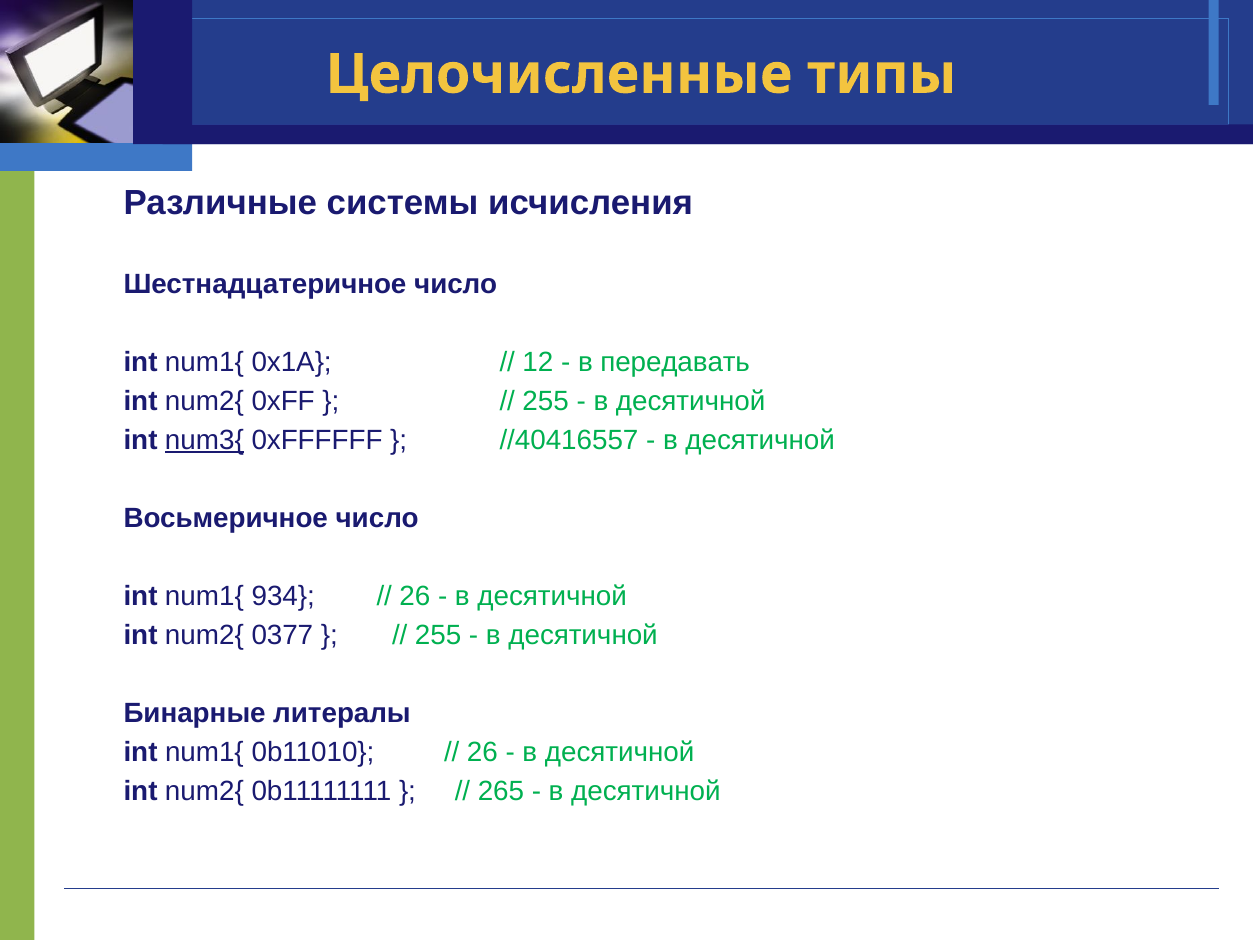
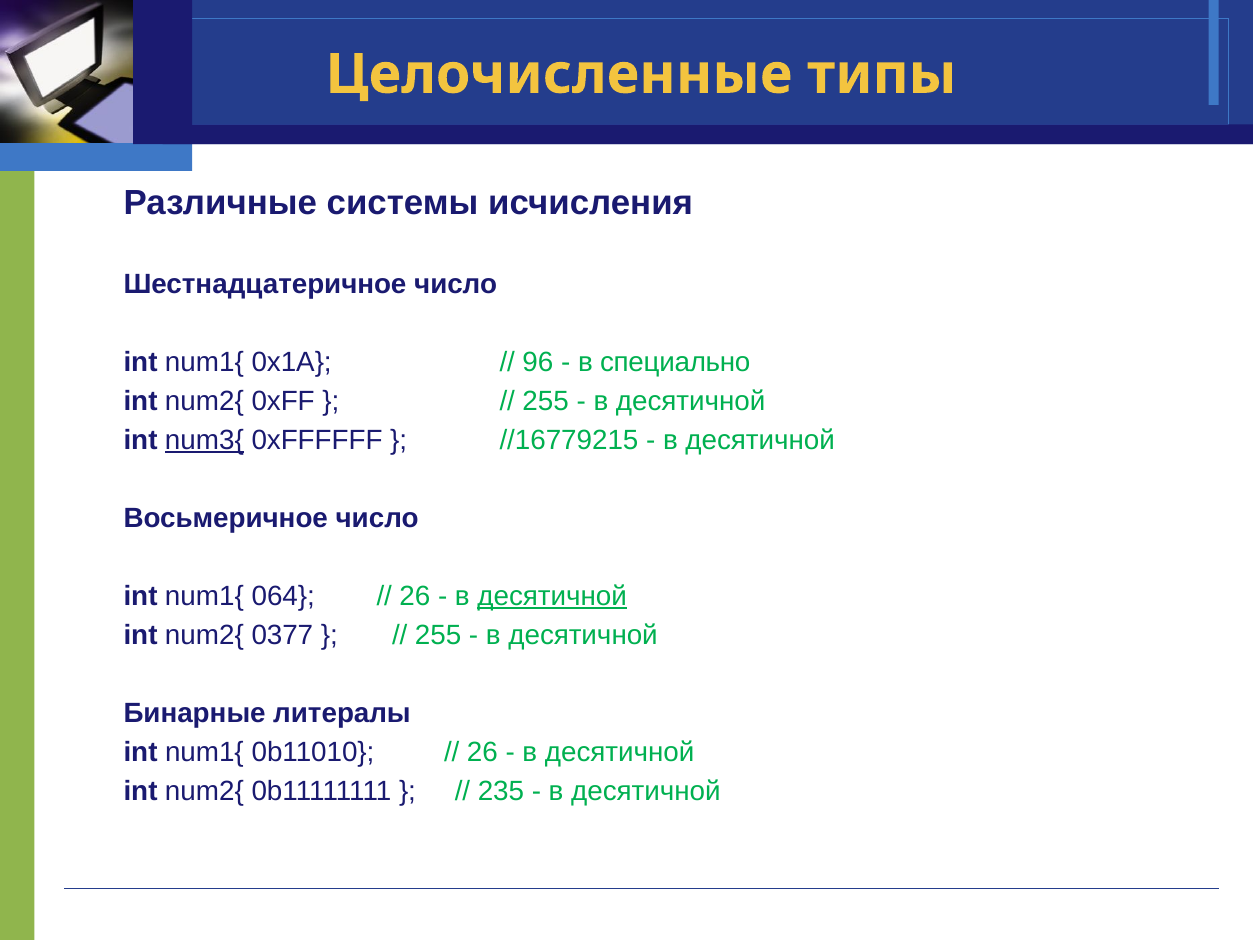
12: 12 -> 96
передавать: передавать -> специально
//40416557: //40416557 -> //16779215
934: 934 -> 064
десятичной at (552, 596) underline: none -> present
265: 265 -> 235
